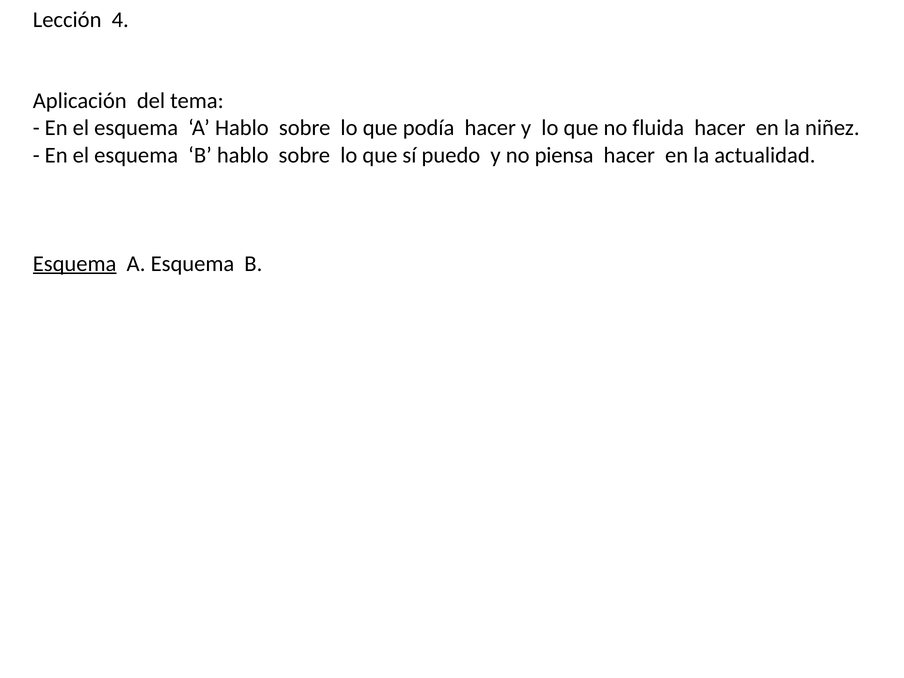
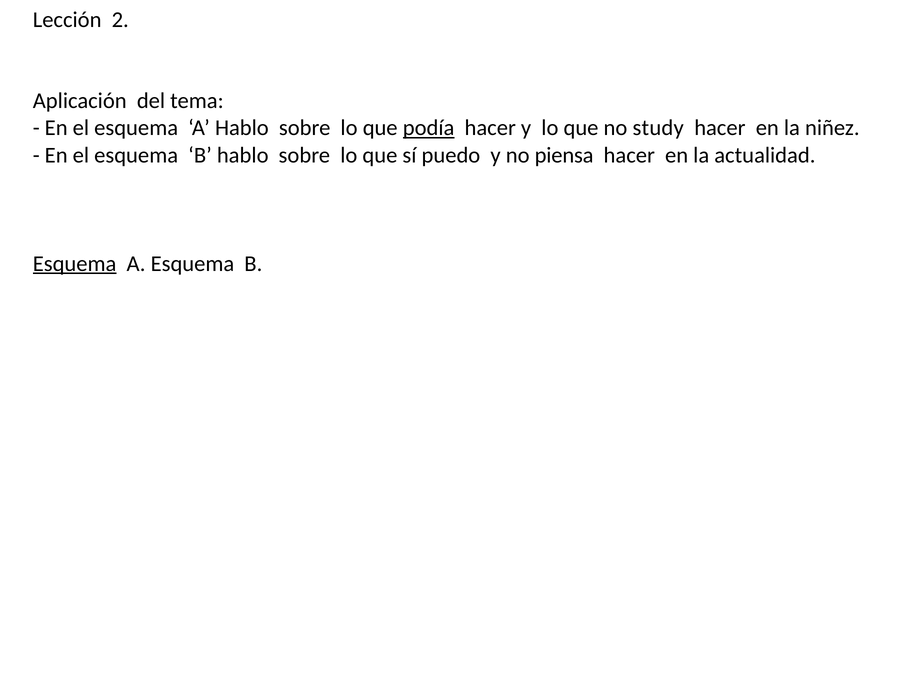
4: 4 -> 2
podía underline: none -> present
fluida: fluida -> study
